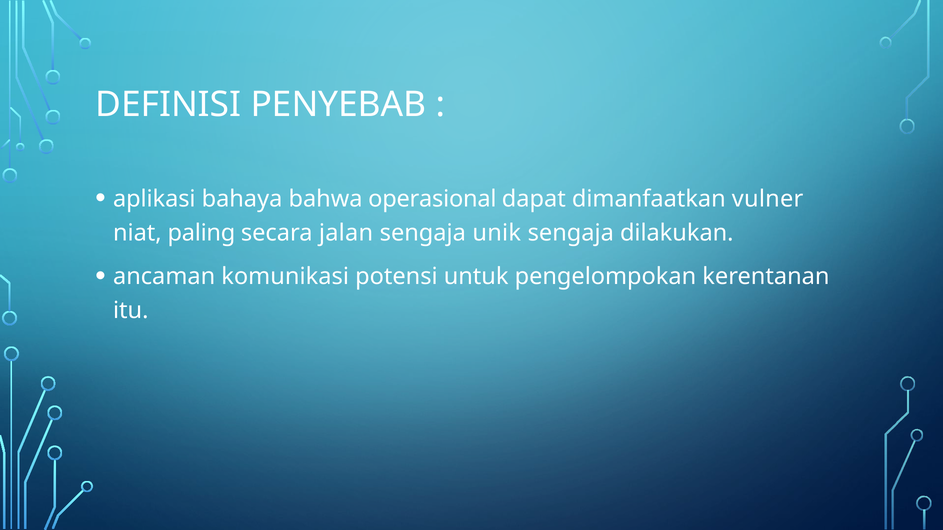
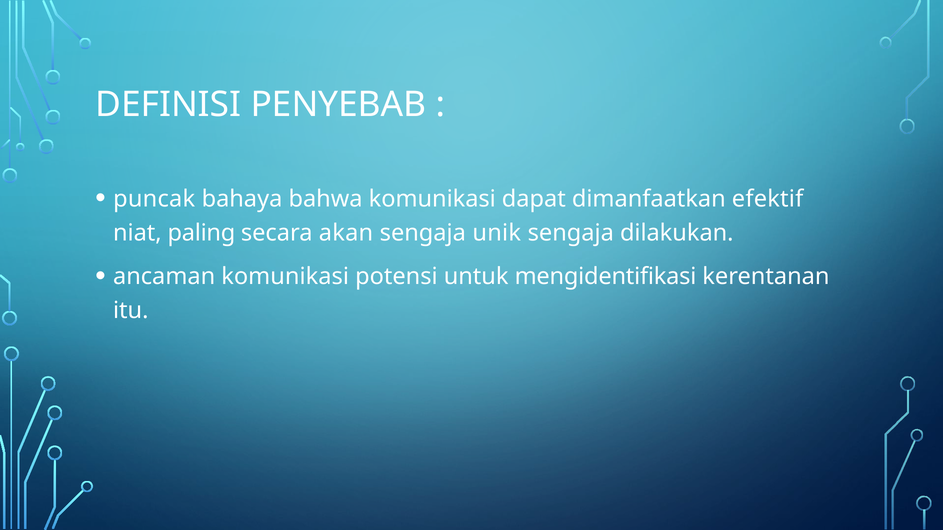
aplikasi: aplikasi -> puncak
bahwa operasional: operasional -> komunikasi
vulner: vulner -> efektif
jalan: jalan -> akan
pengelompokan: pengelompokan -> mengidentifikasi
